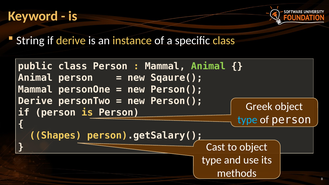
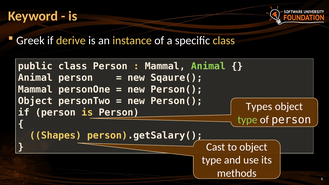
String: String -> Greek
Derive at (35, 101): Derive -> Object
Greek: Greek -> Types
type at (247, 120) colour: light blue -> light green
